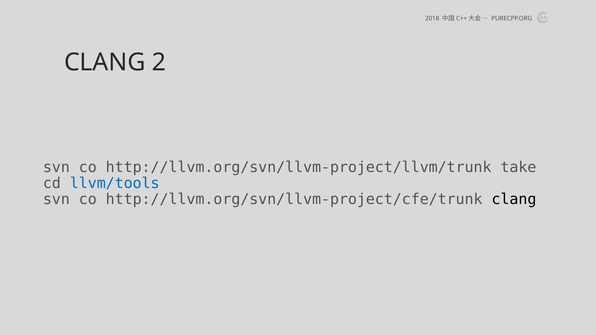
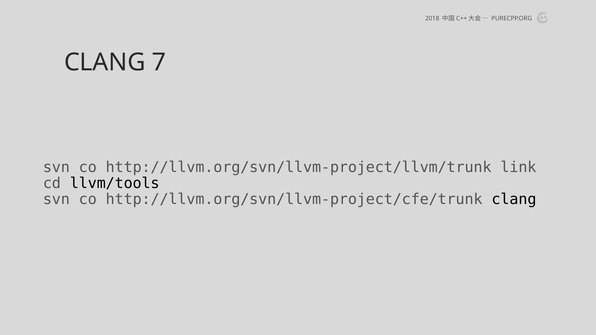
2: 2 -> 7
take: take -> link
llvm/tools colour: blue -> black
